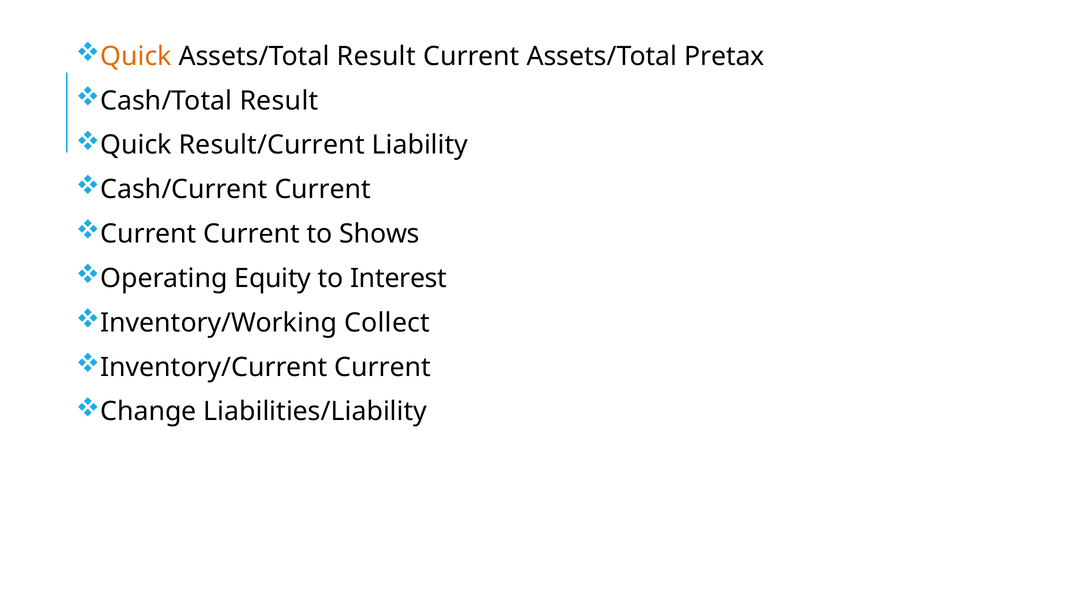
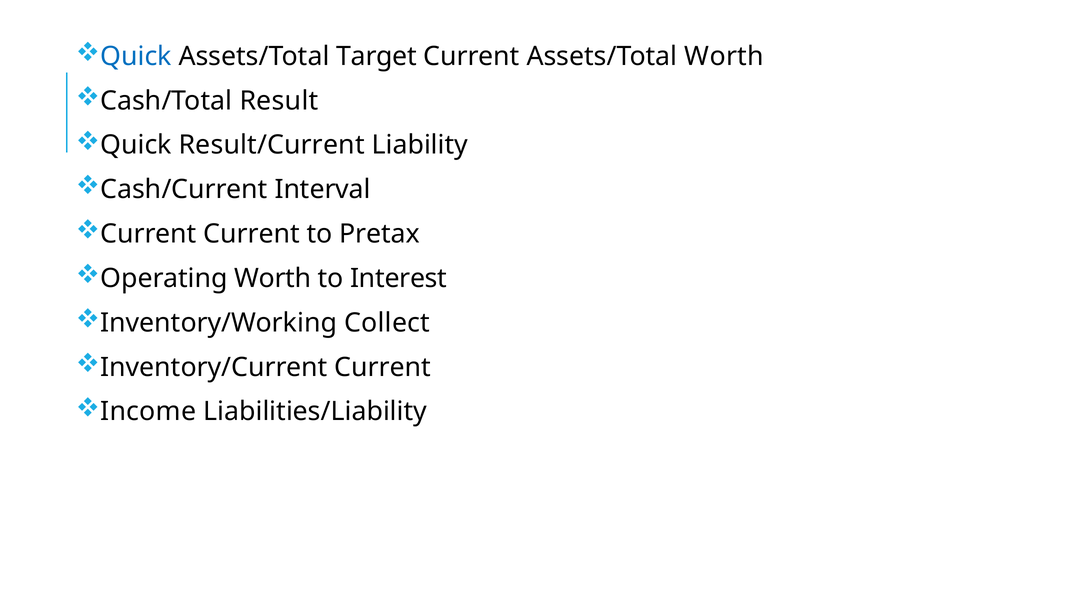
Quick at (136, 56) colour: orange -> blue
Assets/Total Result: Result -> Target
Assets/Total Pretax: Pretax -> Worth
Cash/Current Current: Current -> Interval
Shows: Shows -> Pretax
Operating Equity: Equity -> Worth
Change: Change -> Income
